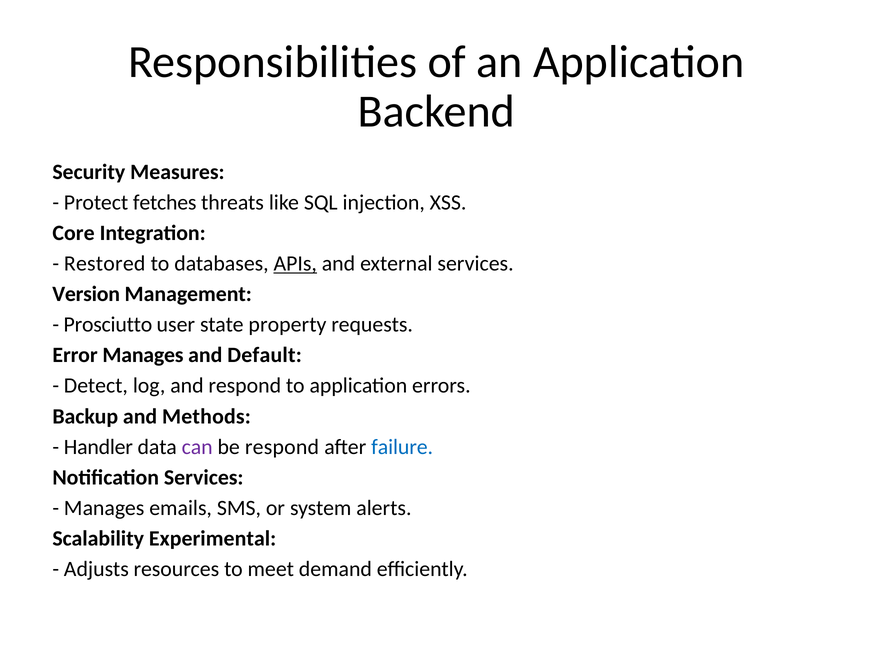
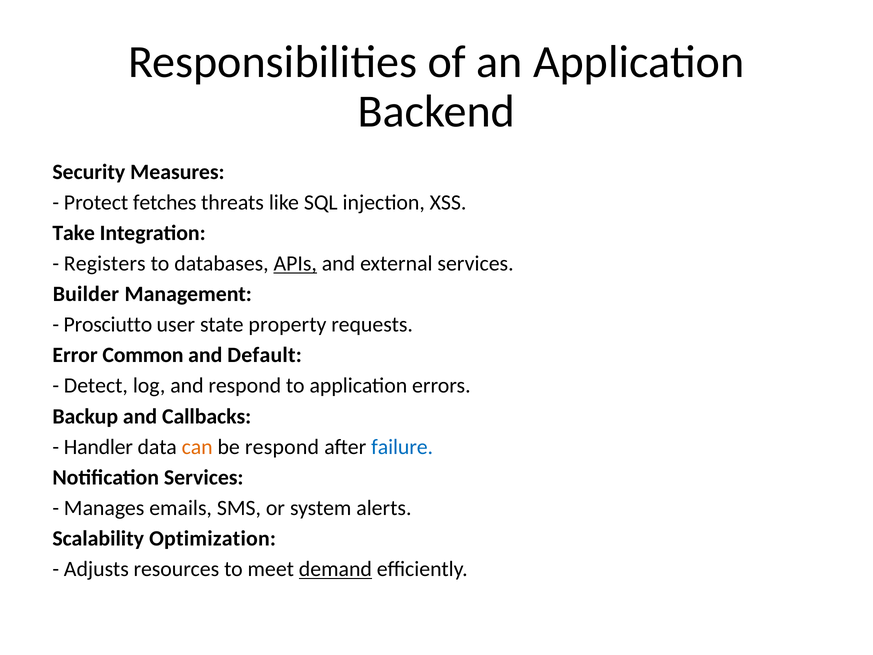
Core: Core -> Take
Restored: Restored -> Registers
Version: Version -> Builder
Error Manages: Manages -> Common
Methods: Methods -> Callbacks
can colour: purple -> orange
Experimental: Experimental -> Optimization
demand underline: none -> present
